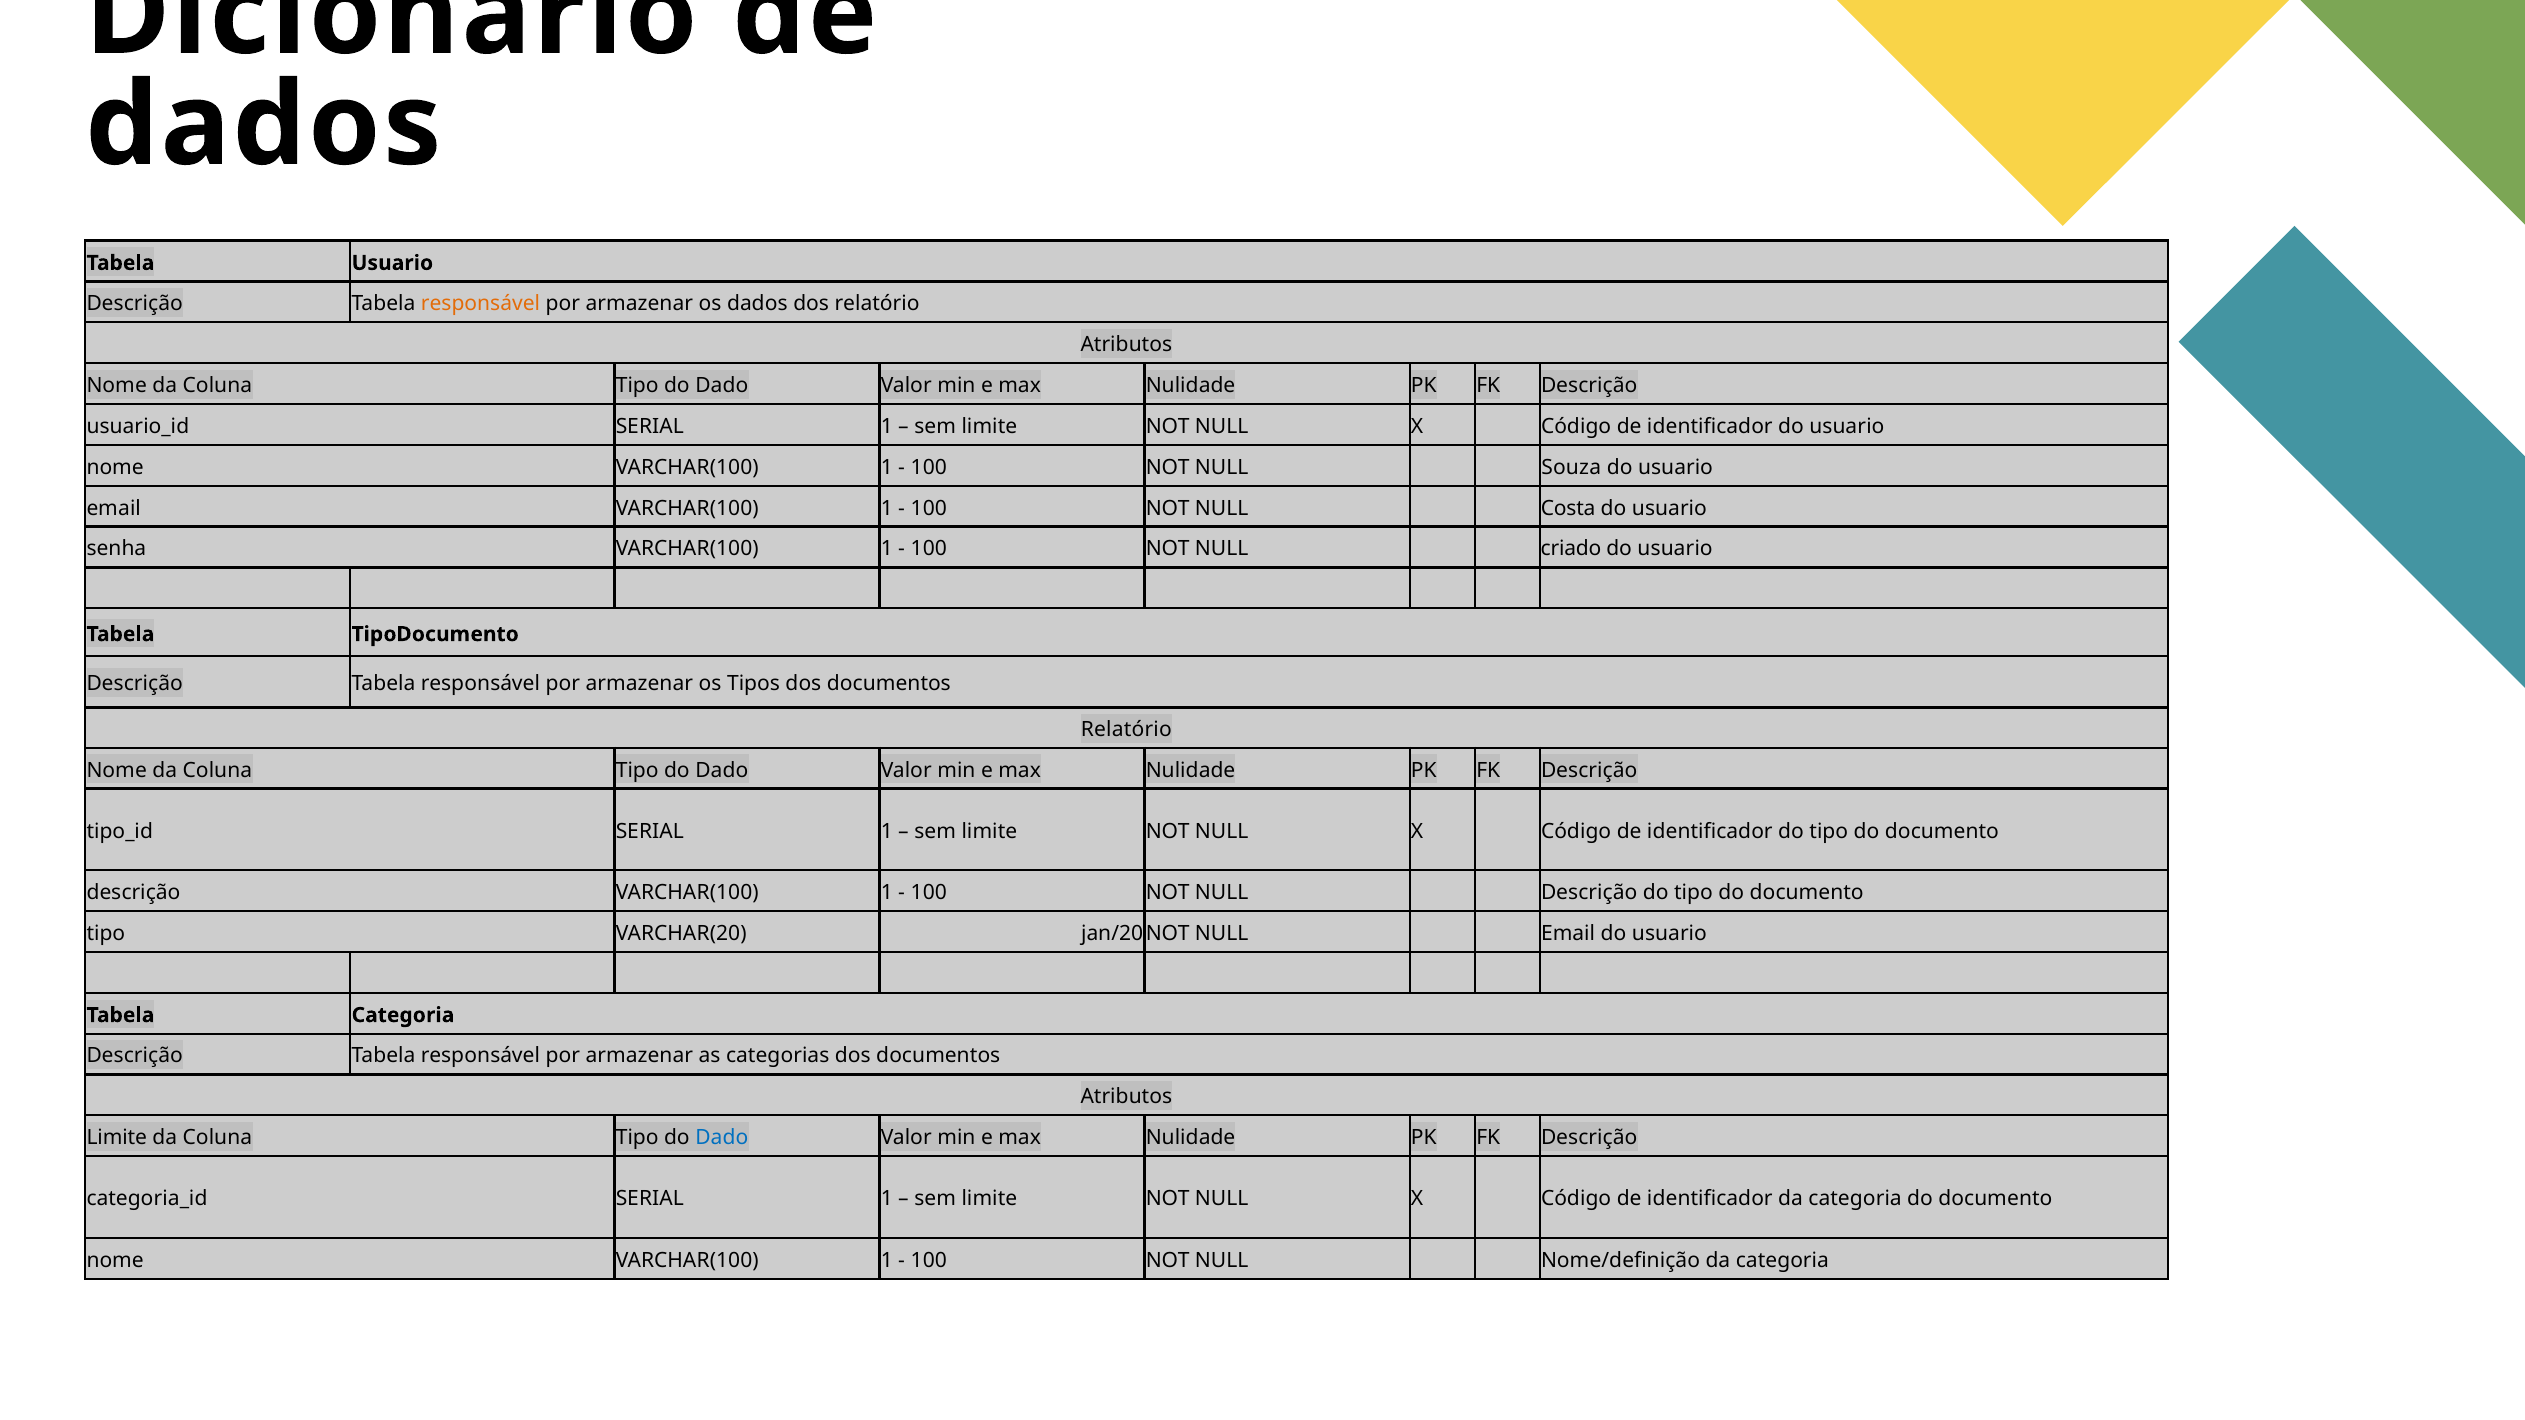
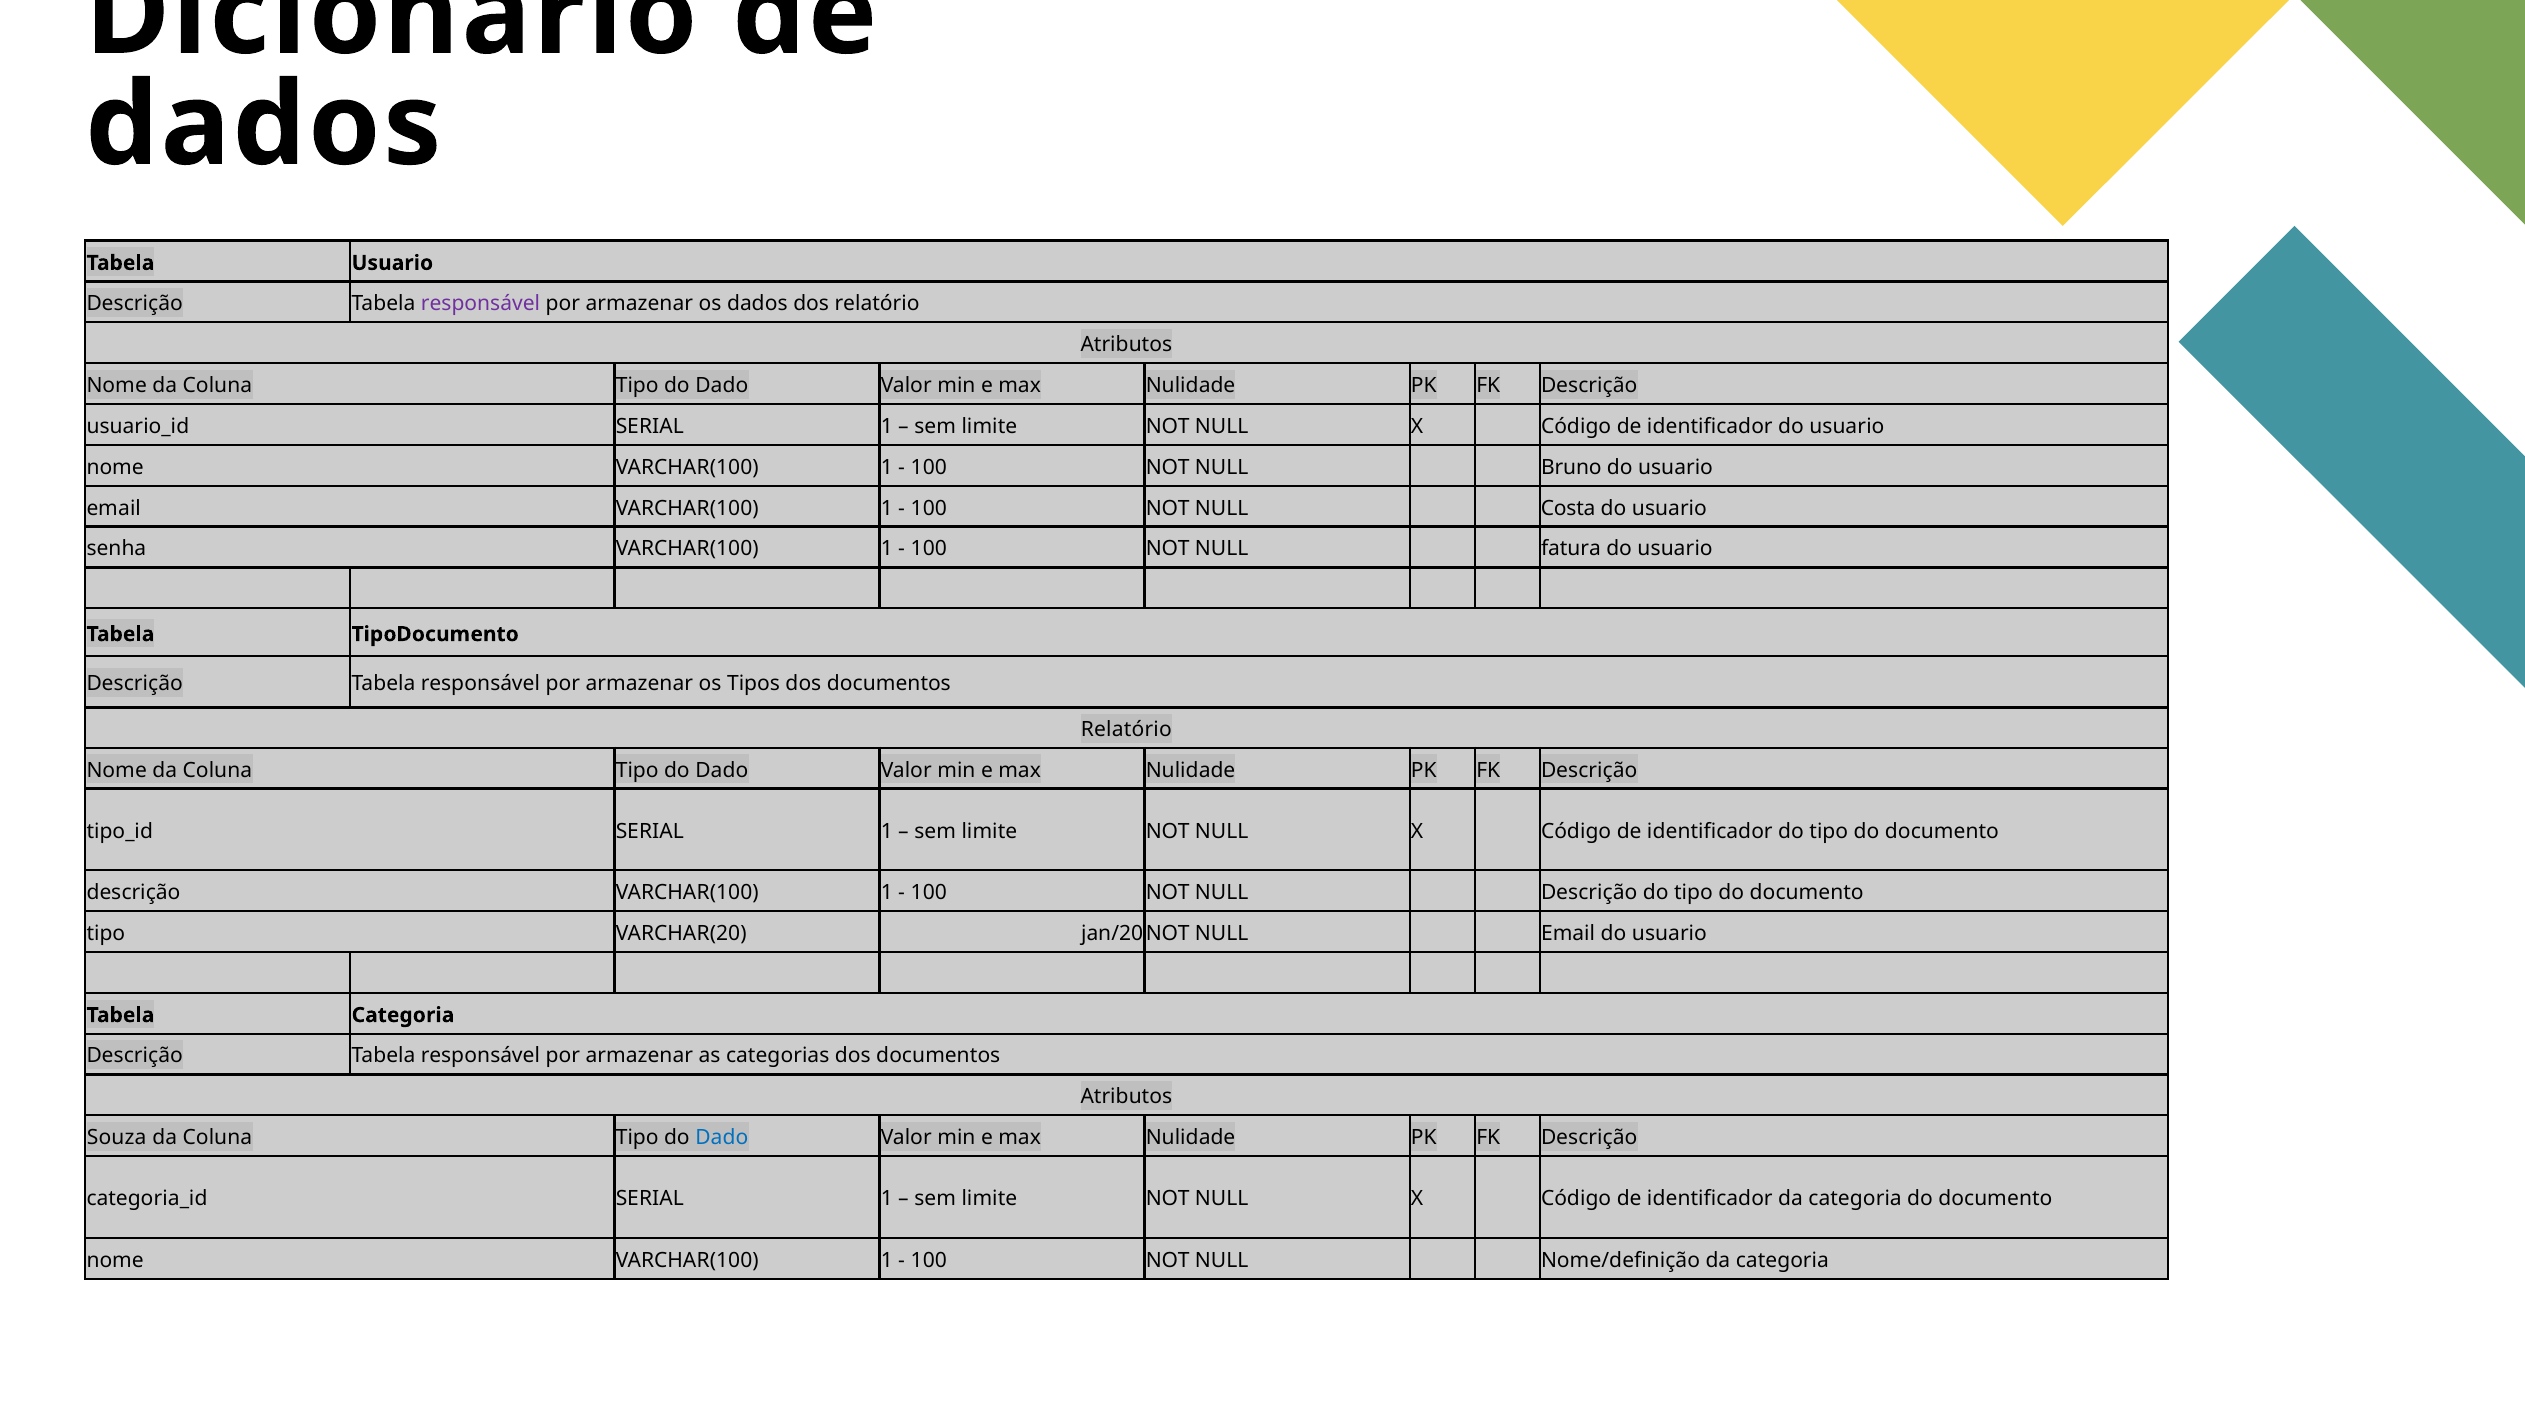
responsável at (480, 304) colour: orange -> purple
Souza: Souza -> Bruno
criado: criado -> fatura
Limite at (117, 1138): Limite -> Souza
